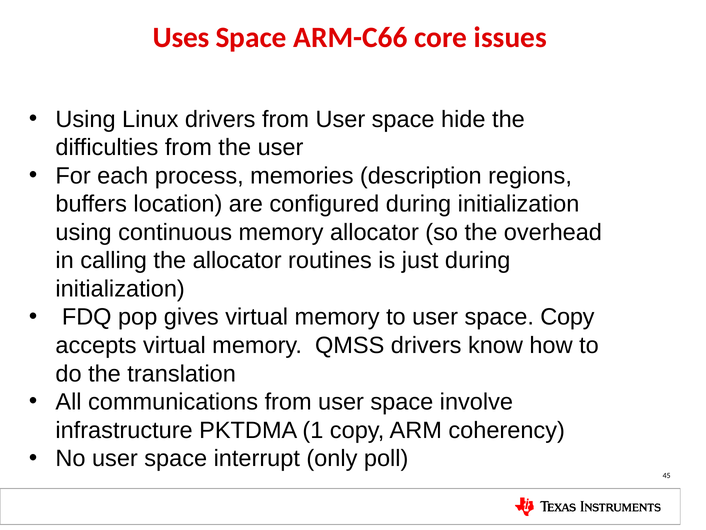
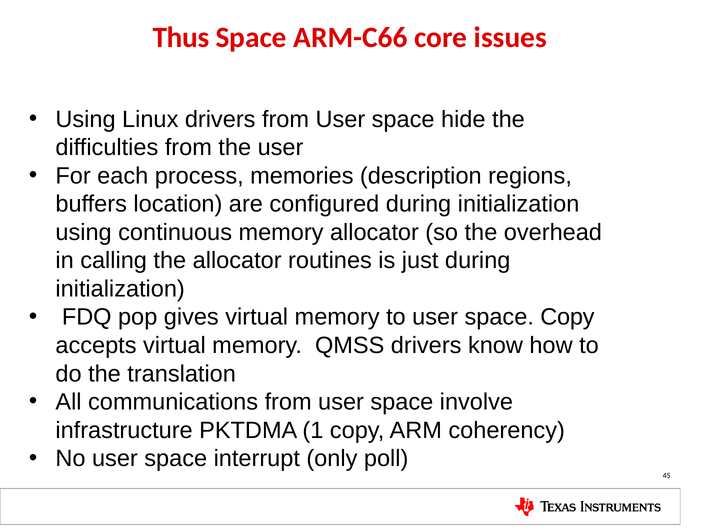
Uses: Uses -> Thus
